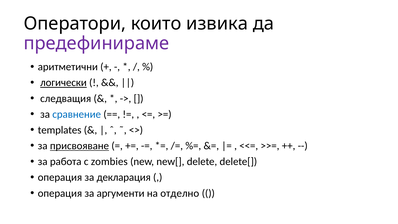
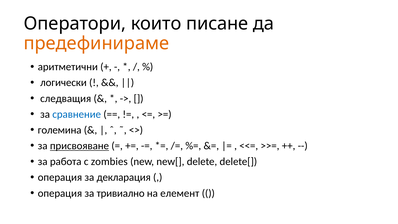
извика: извика -> писане
предефинираме colour: purple -> orange
логически underline: present -> none
templates: templates -> големина
аргументи: аргументи -> тривиално
отделно: отделно -> елемент
